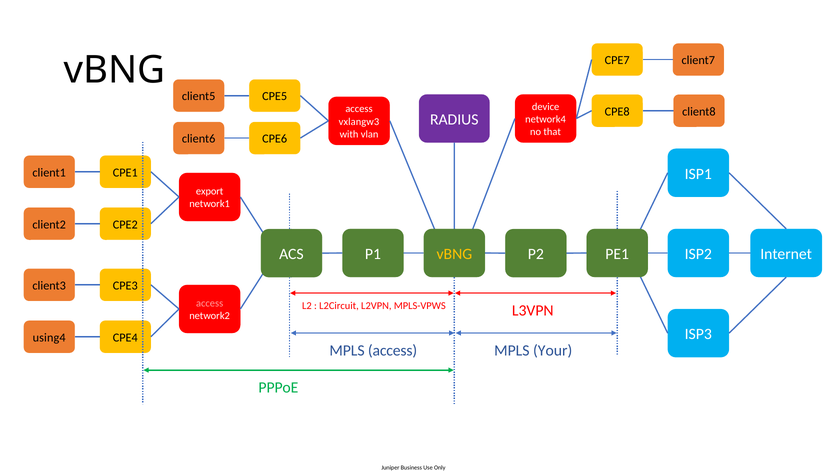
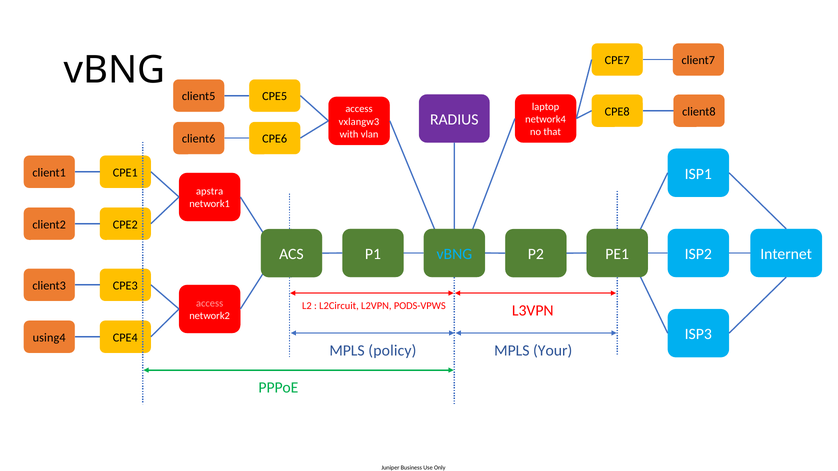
device: device -> laptop
export: export -> apstra
vBNG at (454, 254) colour: yellow -> light blue
MPLS-VPWS: MPLS-VPWS -> PODS-VPWS
MPLS access: access -> policy
